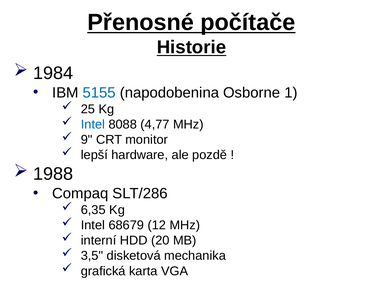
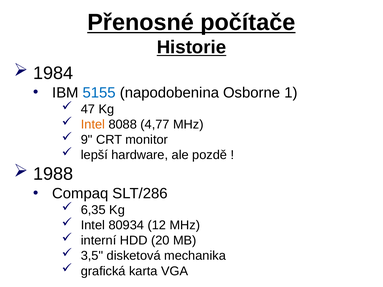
25: 25 -> 47
Intel at (93, 124) colour: blue -> orange
68679: 68679 -> 80934
